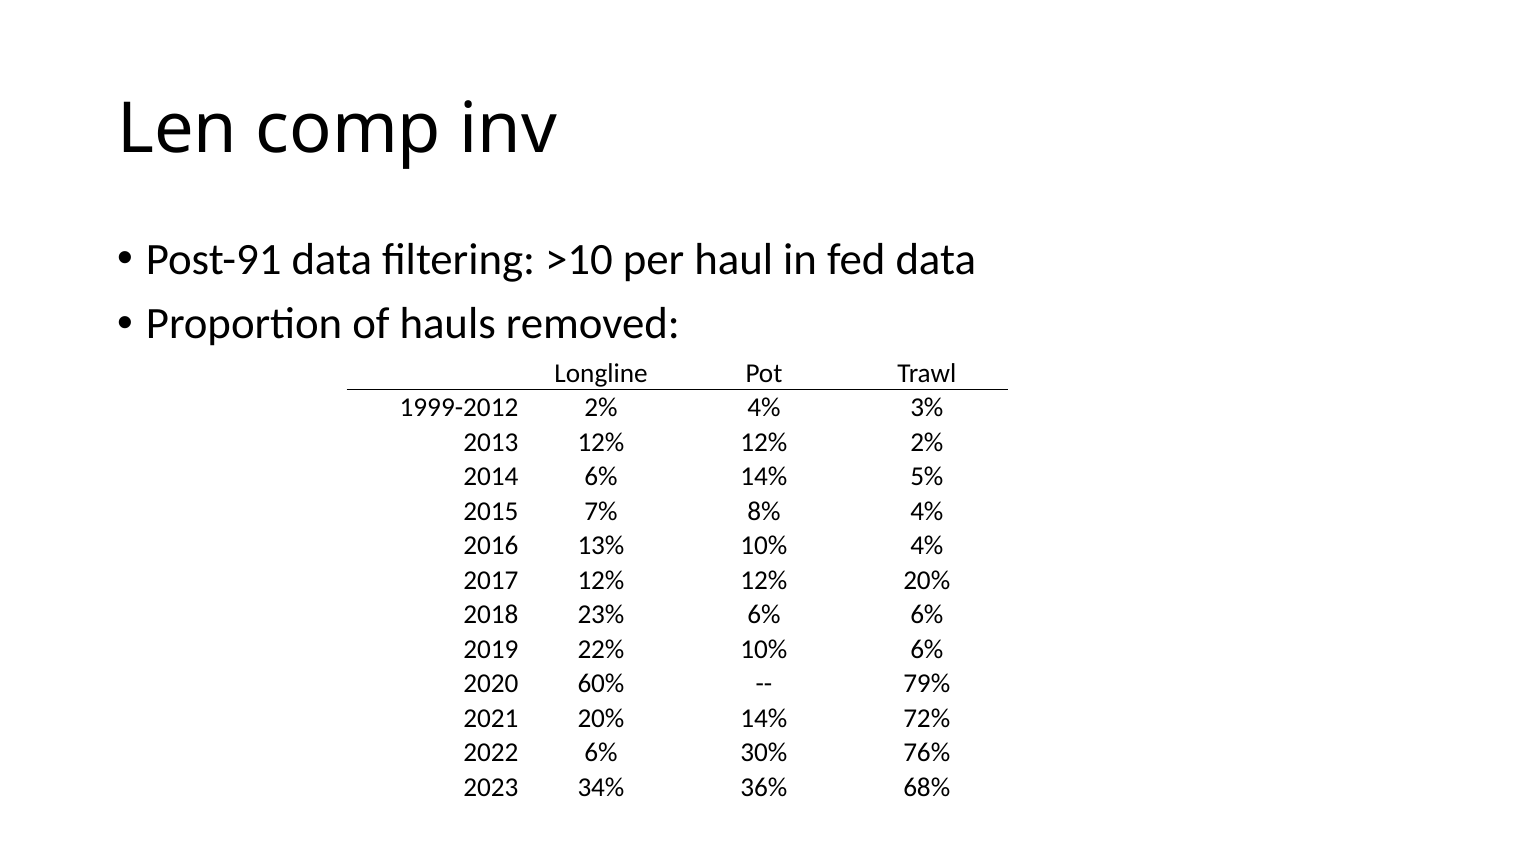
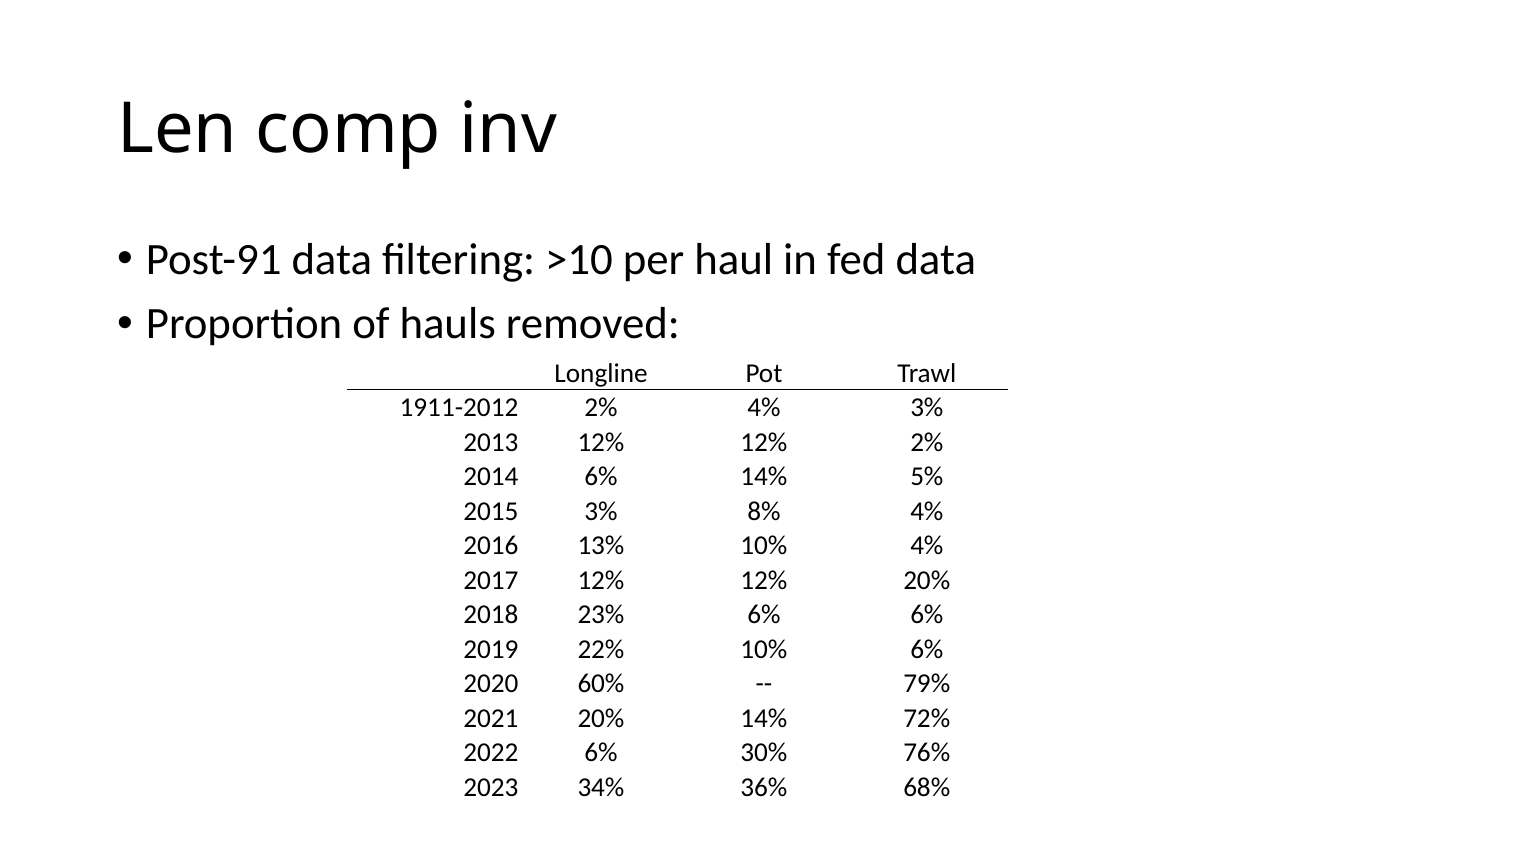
1999-2012: 1999-2012 -> 1911-2012
2015 7%: 7% -> 3%
